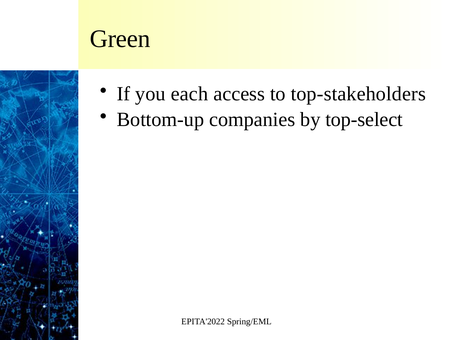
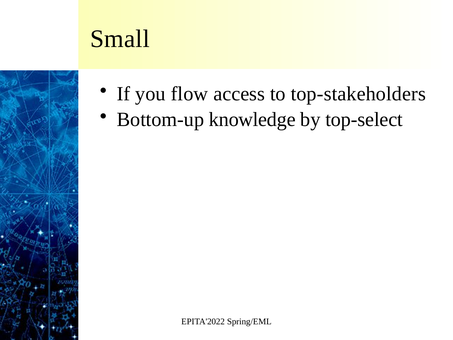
Green: Green -> Small
each: each -> flow
companies: companies -> knowledge
